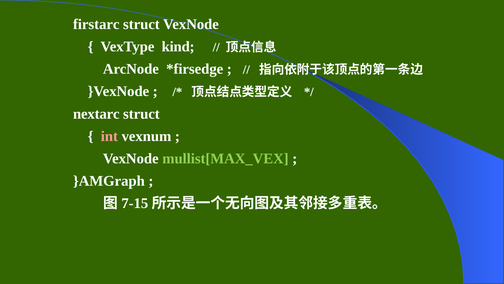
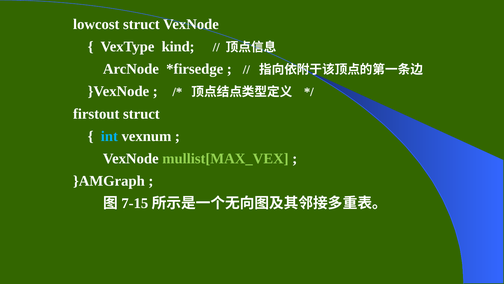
firstarc: firstarc -> lowcost
nextarc: nextarc -> firstout
int colour: pink -> light blue
